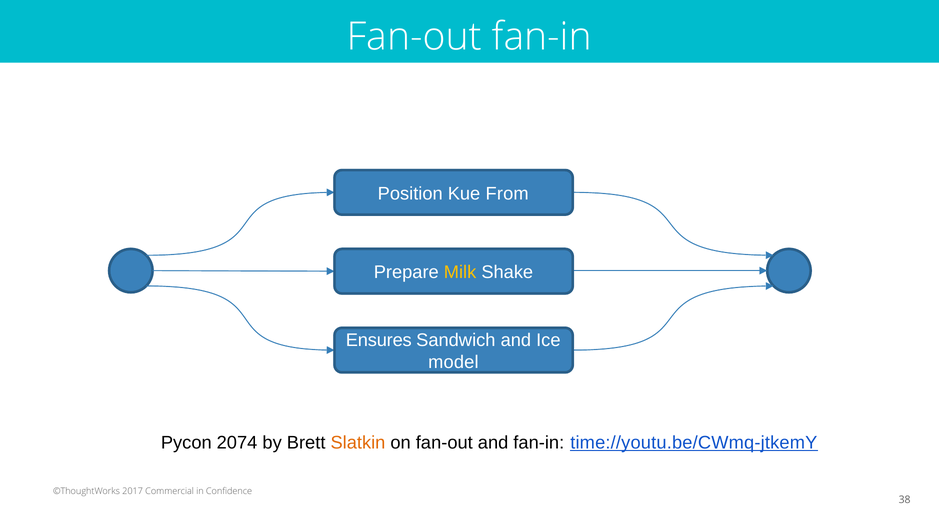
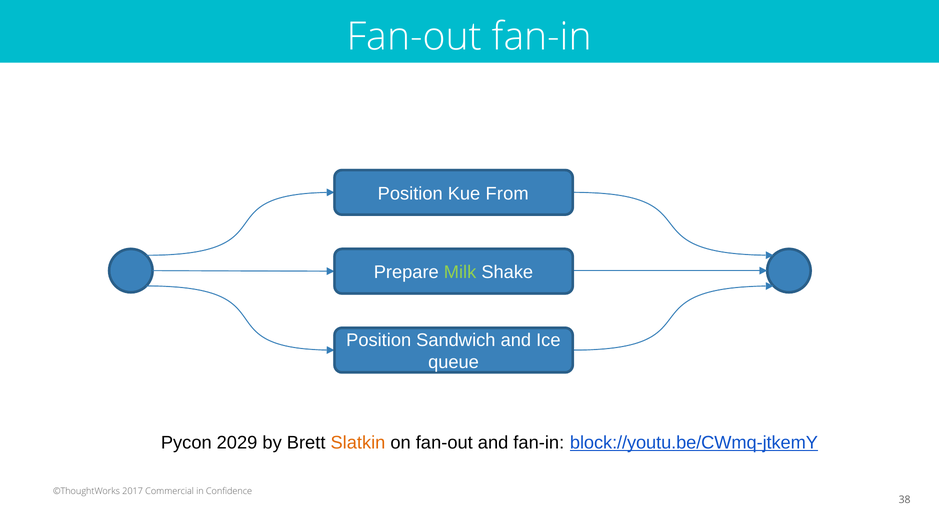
Milk colour: yellow -> light green
Ensures at (379, 341): Ensures -> Position
model: model -> queue
2074: 2074 -> 2029
time://youtu.be/CWmq-jtkemY: time://youtu.be/CWmq-jtkemY -> block://youtu.be/CWmq-jtkemY
